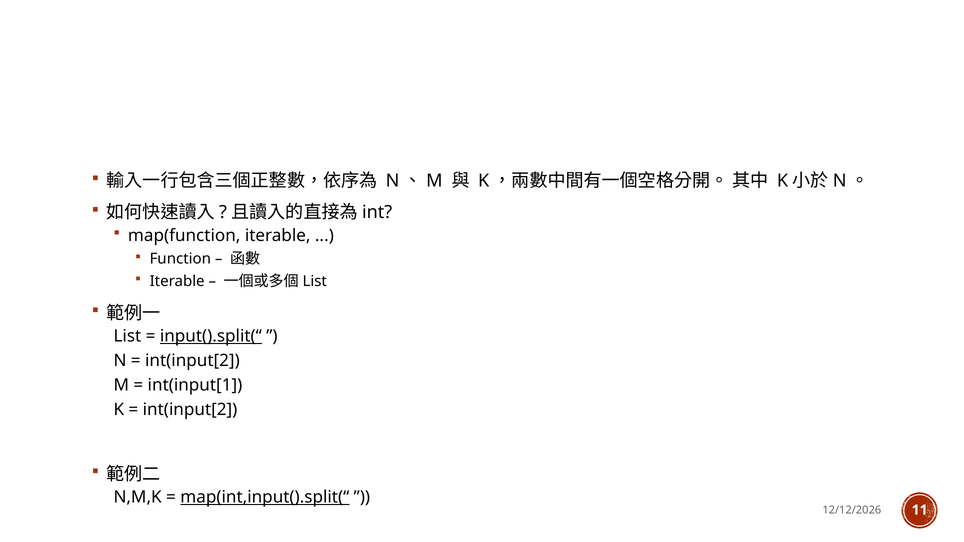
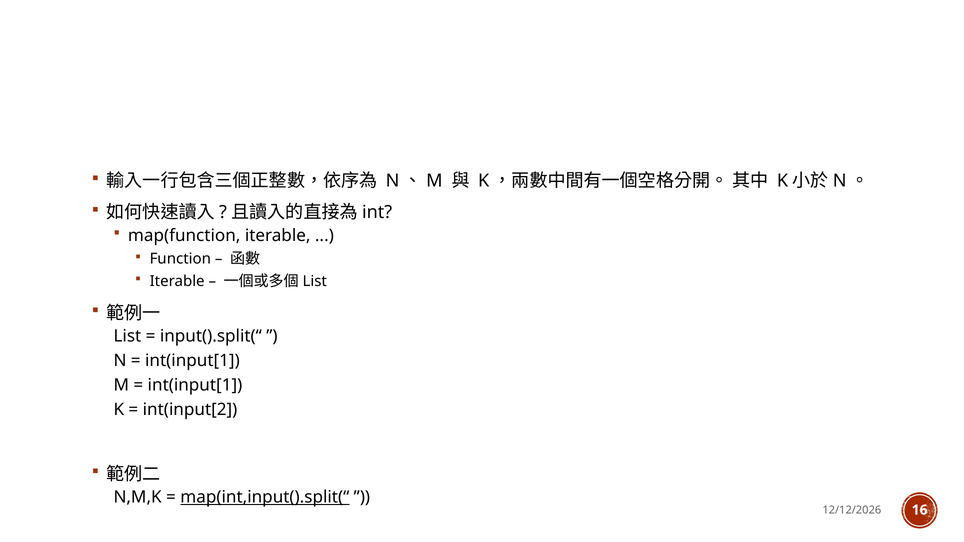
input().split(“ underline: present -> none
int(input[2 at (192, 361): int(input[2 -> int(input[1
11: 11 -> 16
